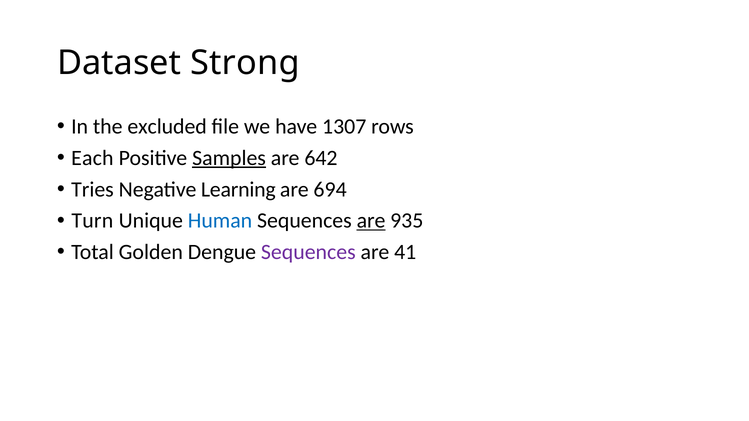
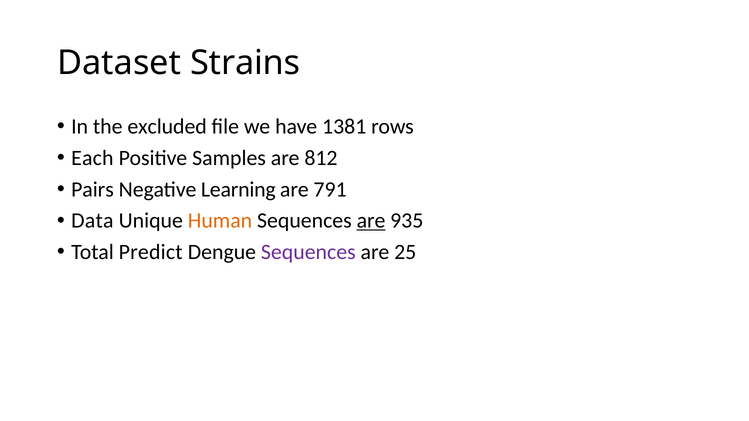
Strong: Strong -> Strains
1307: 1307 -> 1381
Samples underline: present -> none
642: 642 -> 812
Tries: Tries -> Pairs
694: 694 -> 791
Turn: Turn -> Data
Human colour: blue -> orange
Golden: Golden -> Predict
41: 41 -> 25
